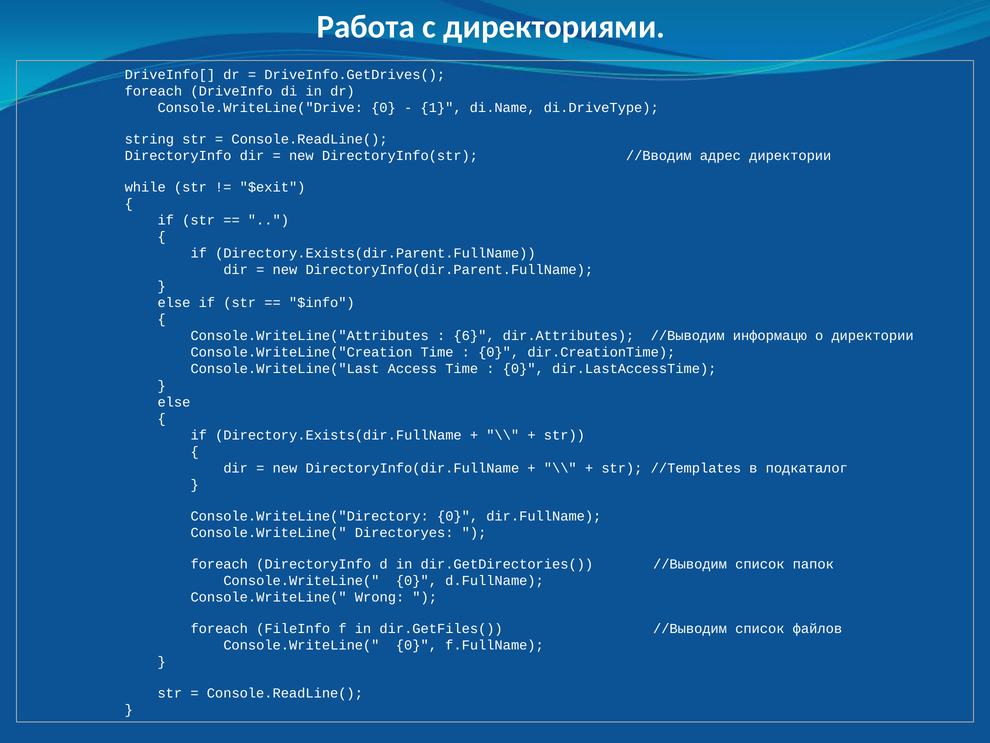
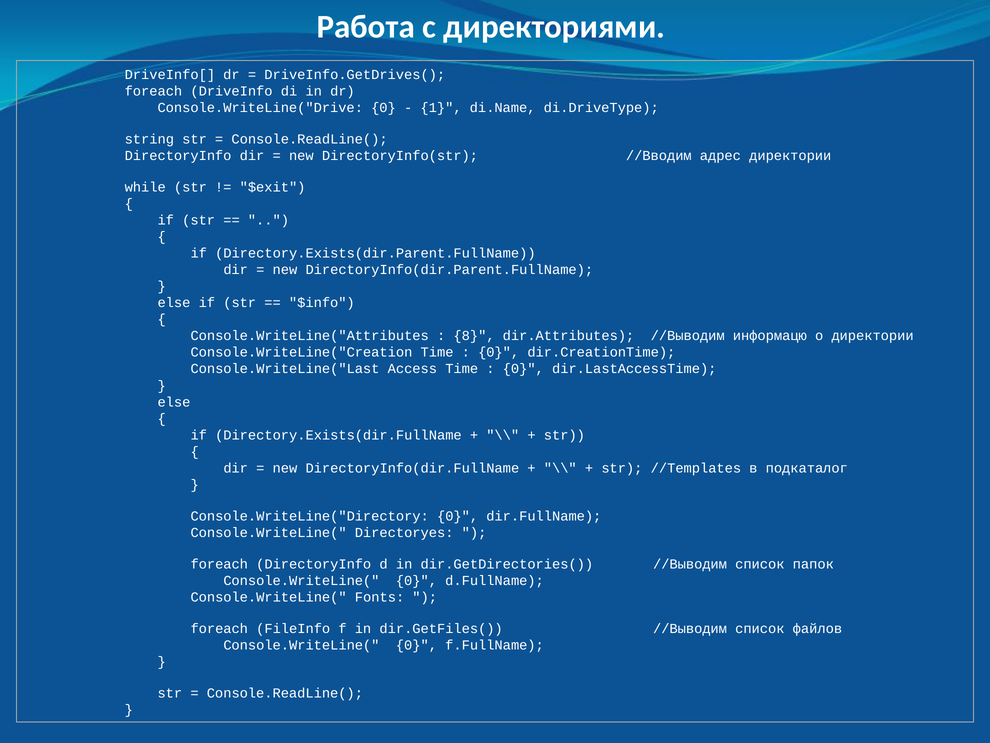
6: 6 -> 8
Wrong: Wrong -> Fonts
